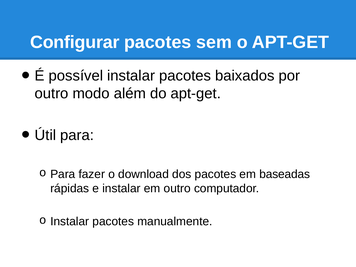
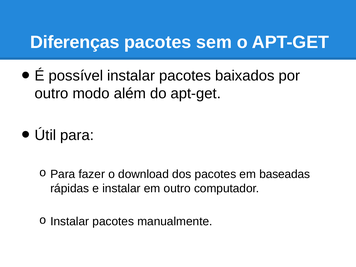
Configurar: Configurar -> Diferenças
